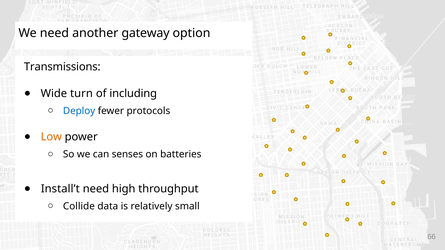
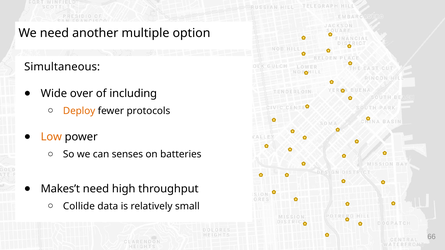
gateway: gateway -> multiple
Transmissions: Transmissions -> Simultaneous
turn: turn -> over
Deploy colour: blue -> orange
Install’t: Install’t -> Makes’t
